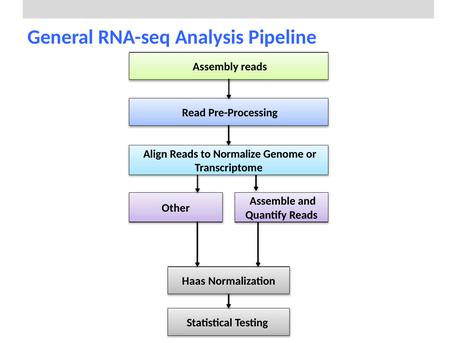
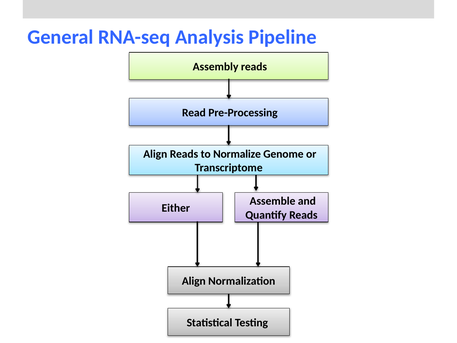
Other: Other -> Either
Haas at (194, 281): Haas -> Align
